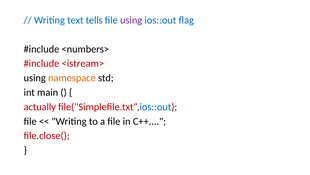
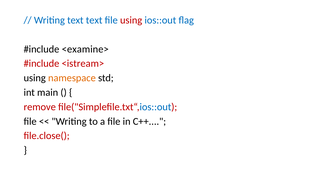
text tells: tells -> text
using at (131, 20) colour: purple -> red
<numbers>: <numbers> -> <examine>
actually: actually -> remove
